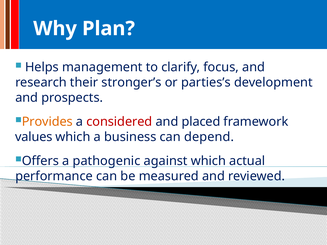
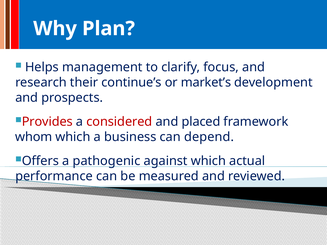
stronger’s: stronger’s -> continue’s
parties’s: parties’s -> market’s
Provides colour: orange -> red
values: values -> whom
